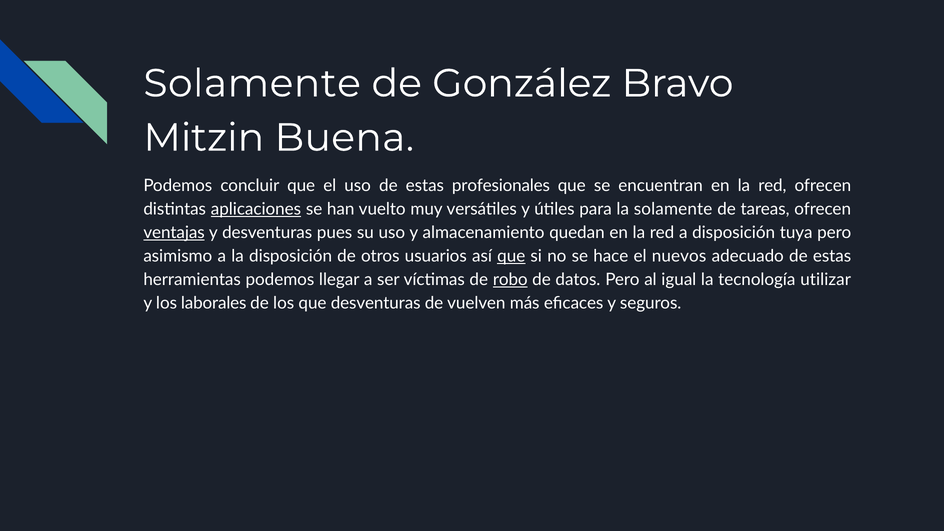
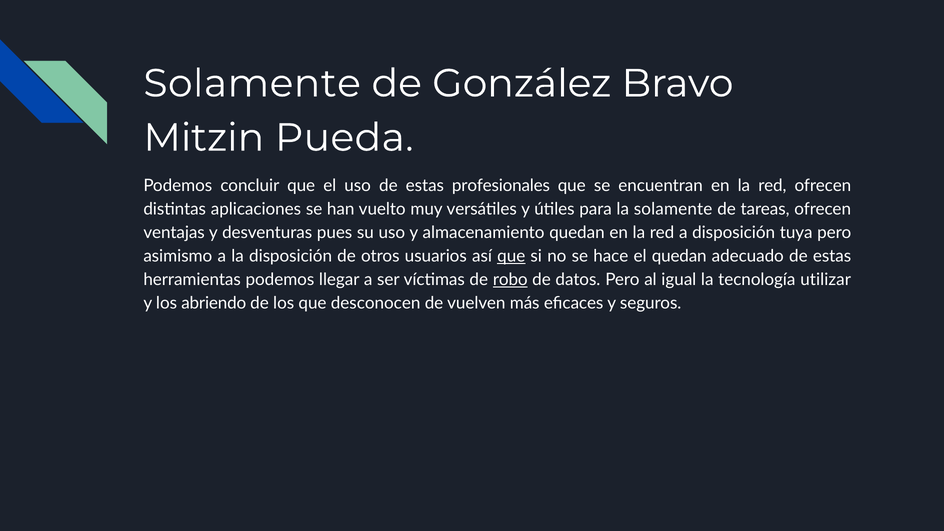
Buena: Buena -> Pueda
aplicaciones underline: present -> none
ventajas underline: present -> none
el nuevos: nuevos -> quedan
laborales: laborales -> abriendo
que desventuras: desventuras -> desconocen
